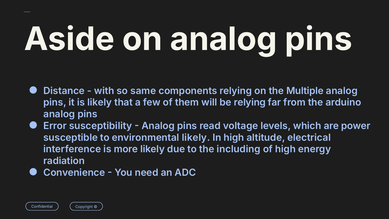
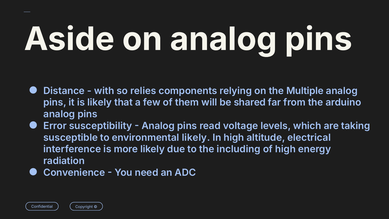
same: same -> relies
be relying: relying -> shared
power: power -> taking
